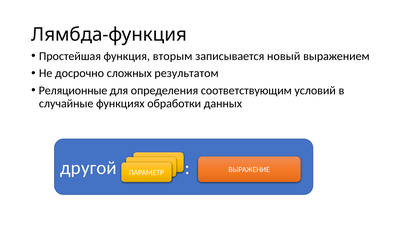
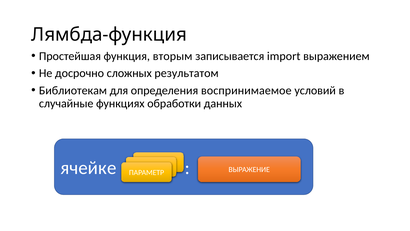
новый: новый -> import
Реляционные: Реляционные -> Библиотекам
соответствующим: соответствующим -> воспринимаемое
другой: другой -> ячейке
